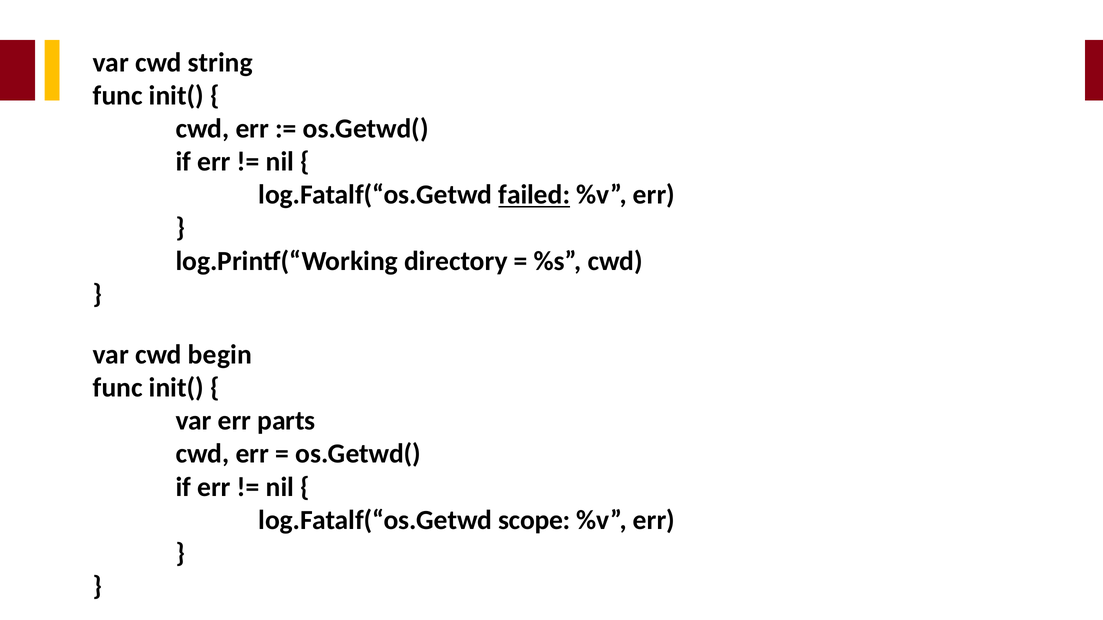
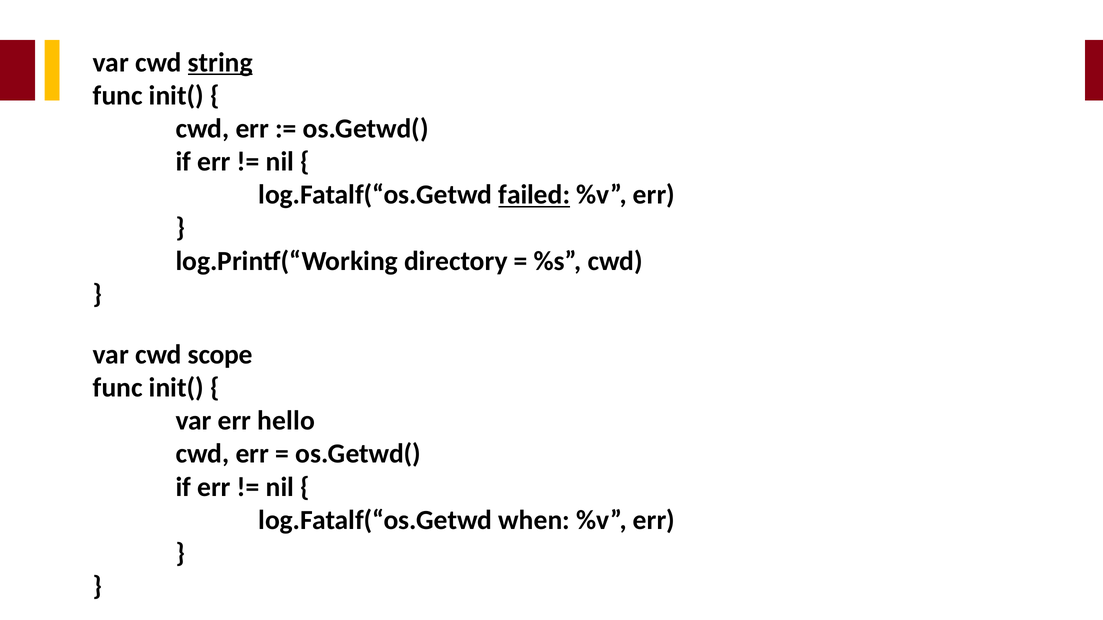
string underline: none -> present
begin: begin -> scope
parts: parts -> hello
scope: scope -> when
